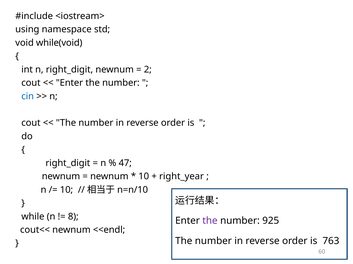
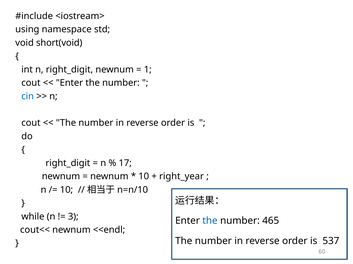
while(void: while(void -> short(void
2: 2 -> 1
47: 47 -> 17
8: 8 -> 3
the at (210, 221) colour: purple -> blue
925: 925 -> 465
763: 763 -> 537
